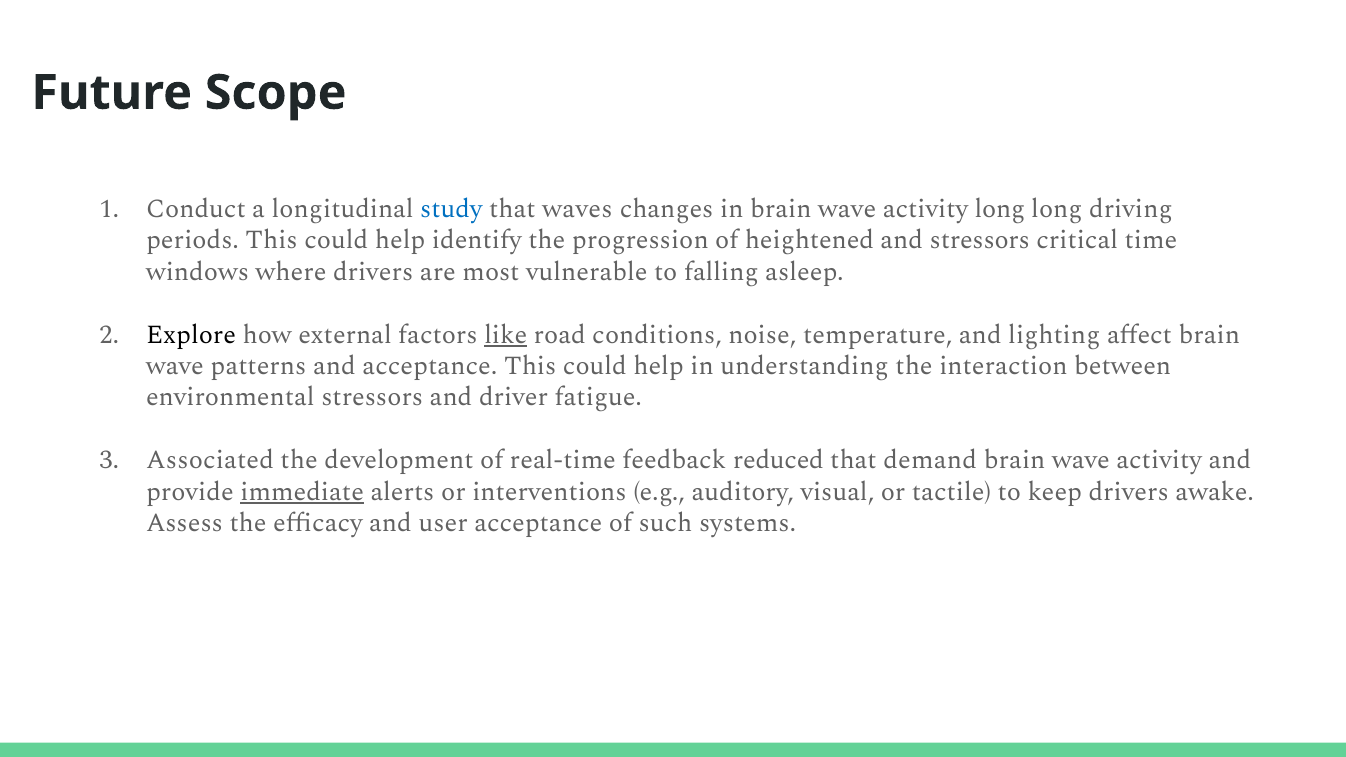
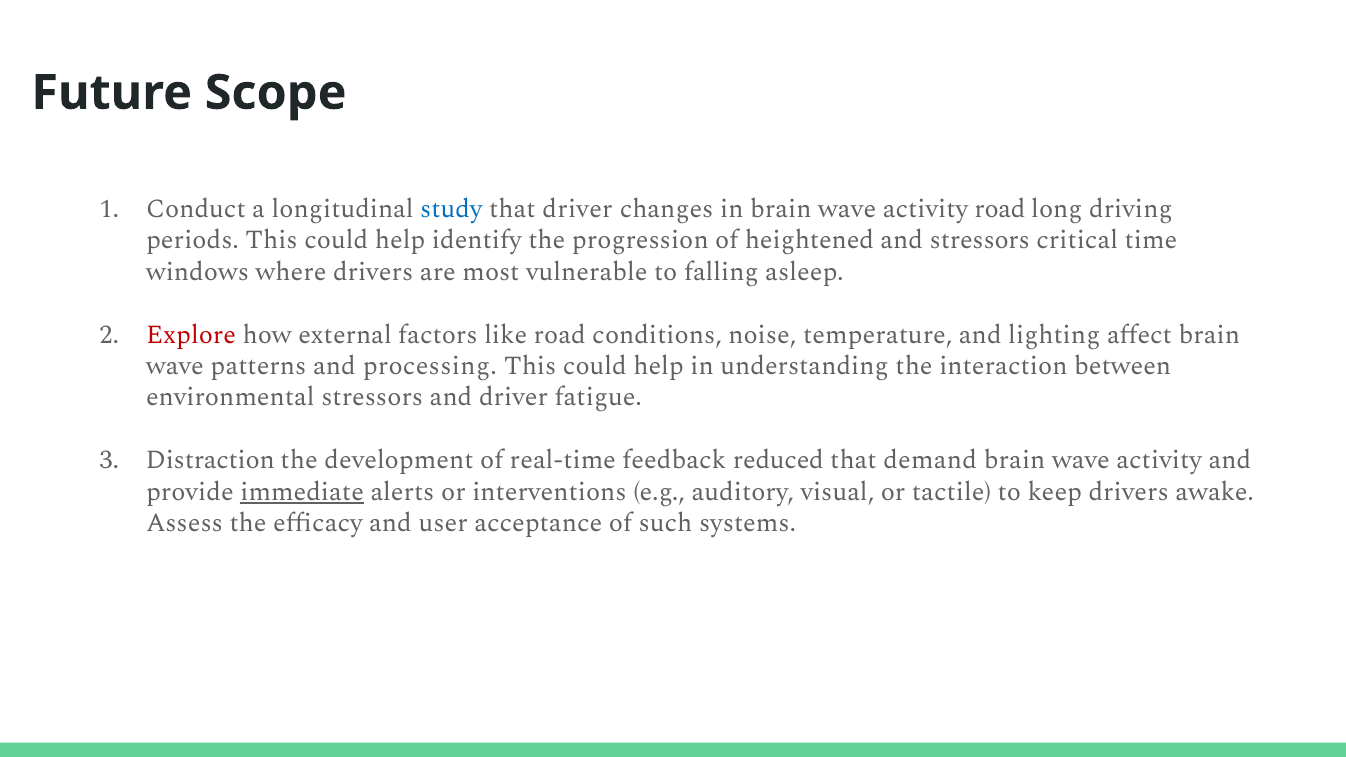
that waves: waves -> driver
activity long: long -> road
Explore colour: black -> red
like underline: present -> none
and acceptance: acceptance -> processing
Associated: Associated -> Distraction
